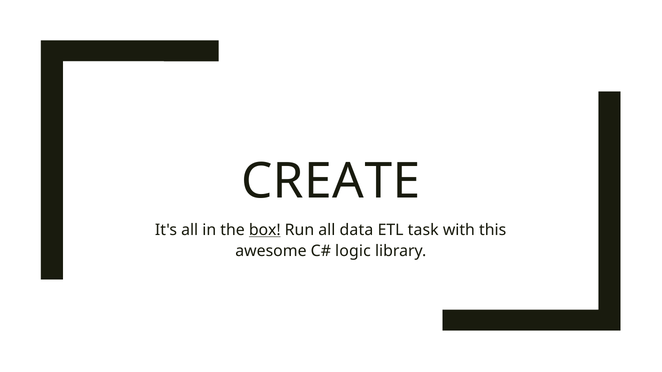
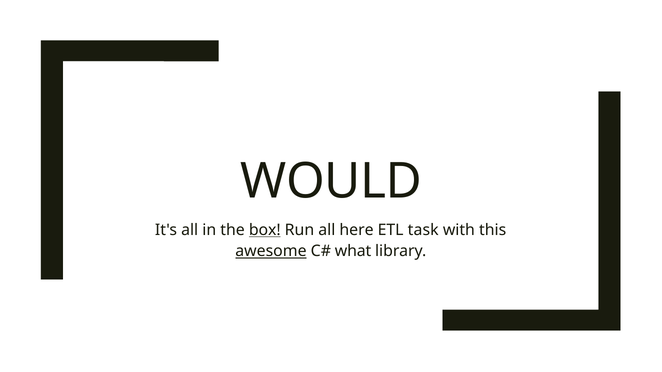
CREATE: CREATE -> WOULD
data: data -> here
awesome underline: none -> present
logic: logic -> what
